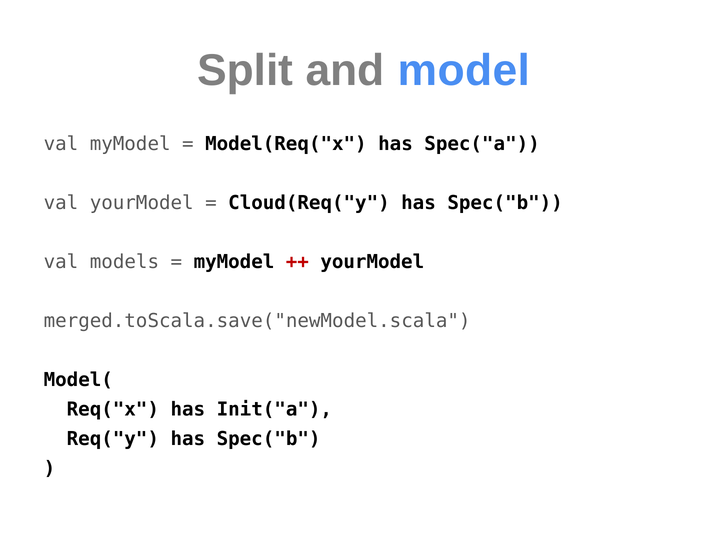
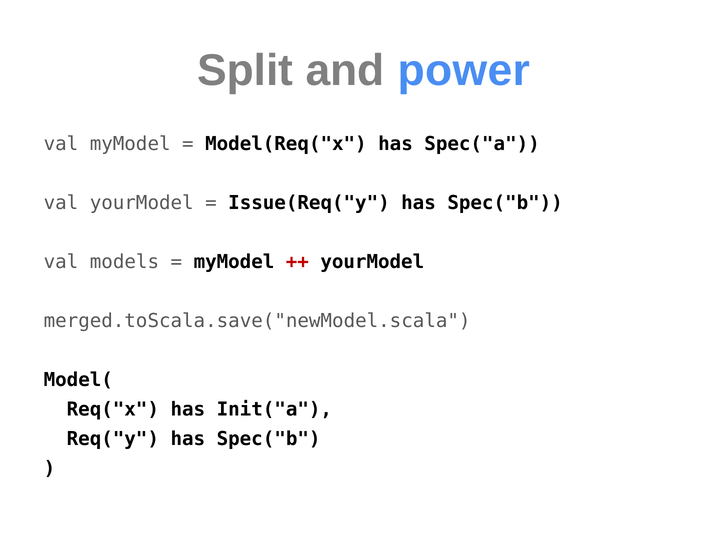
model: model -> power
Cloud(Req("y: Cloud(Req("y -> Issue(Req("y
